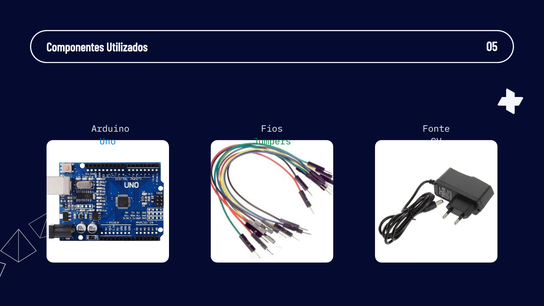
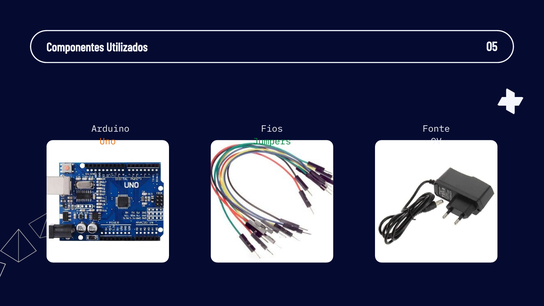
Uno colour: blue -> orange
